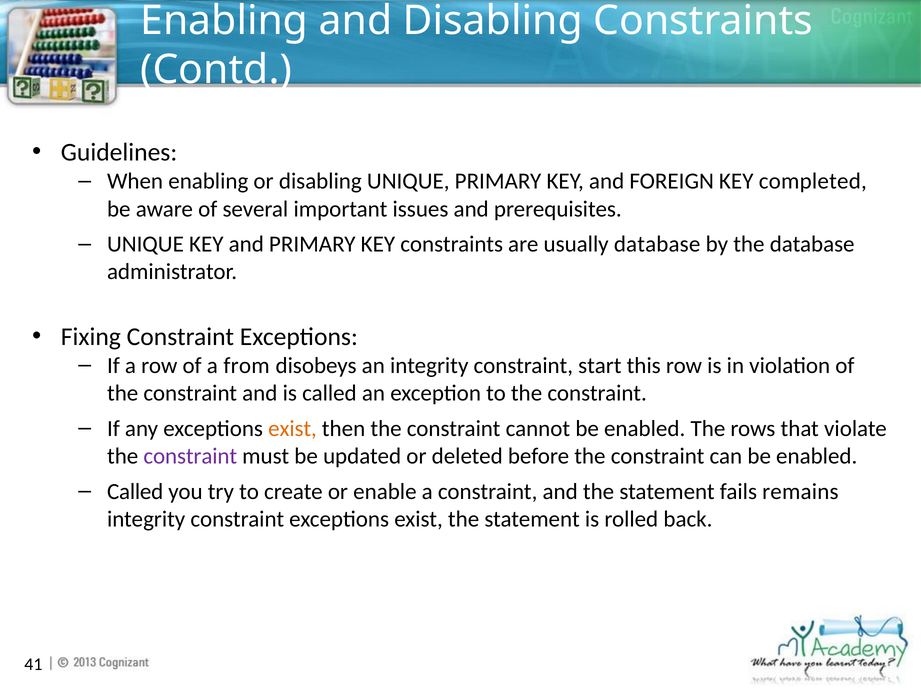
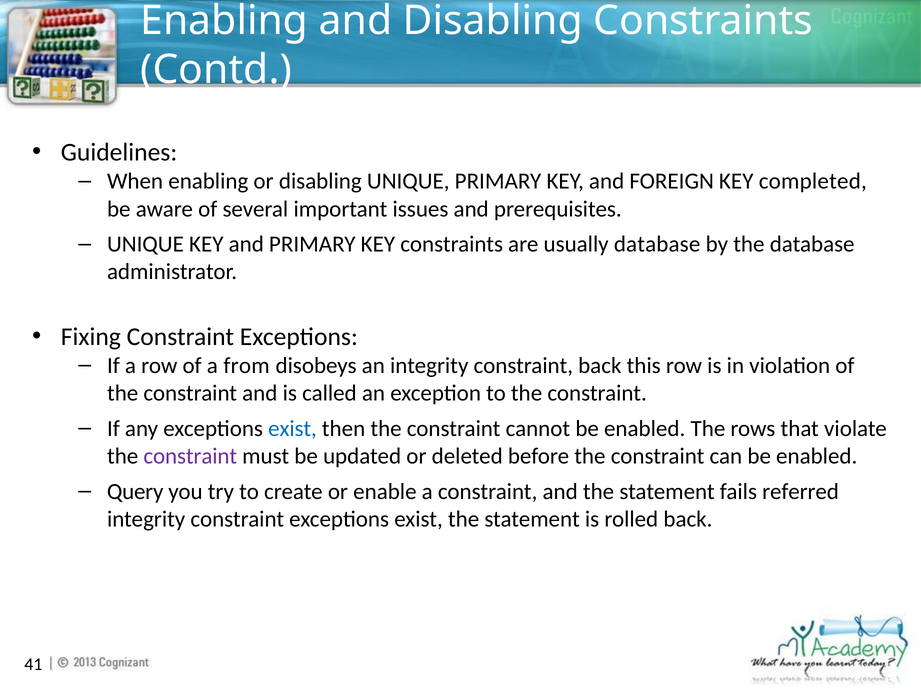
constraint start: start -> back
exist at (292, 428) colour: orange -> blue
Called at (135, 491): Called -> Query
remains: remains -> referred
